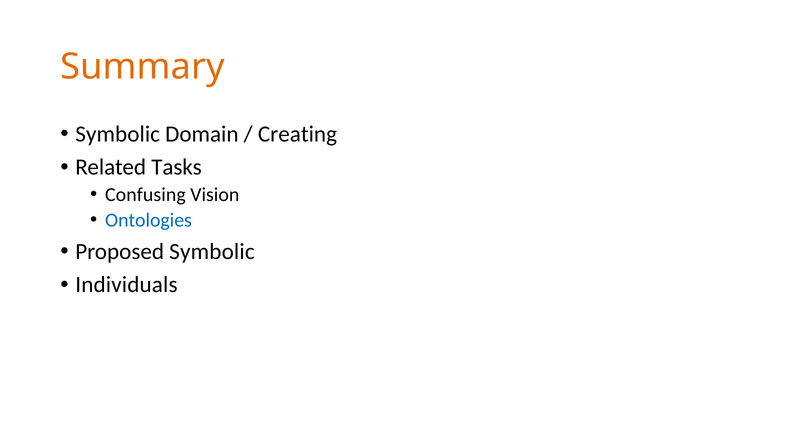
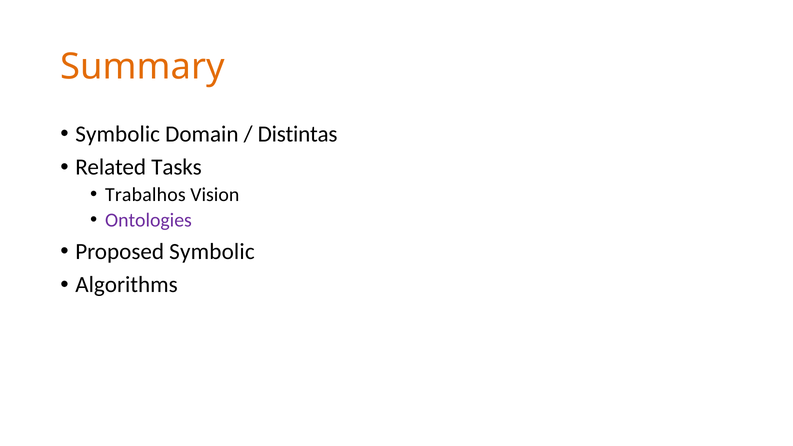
Creating: Creating -> Distintas
Confusing: Confusing -> Trabalhos
Ontologies colour: blue -> purple
Individuals: Individuals -> Algorithms
